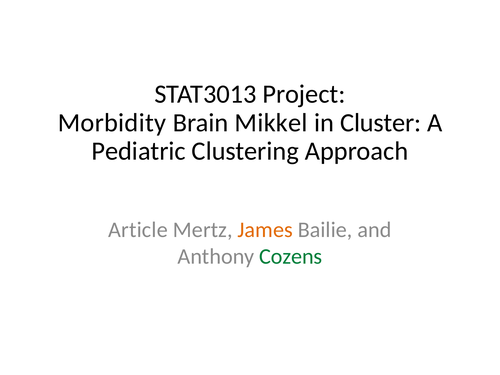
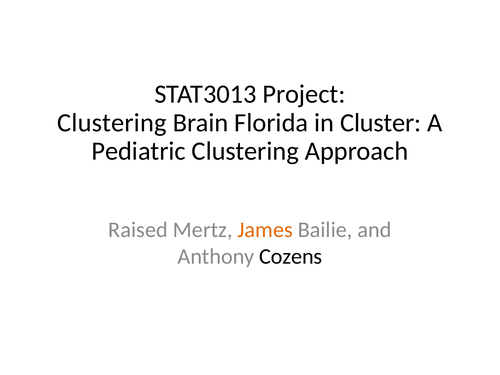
Morbidity at (112, 123): Morbidity -> Clustering
Mikkel: Mikkel -> Florida
Article: Article -> Raised
Cozens colour: green -> black
